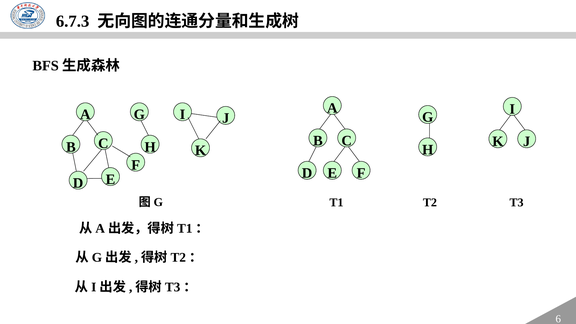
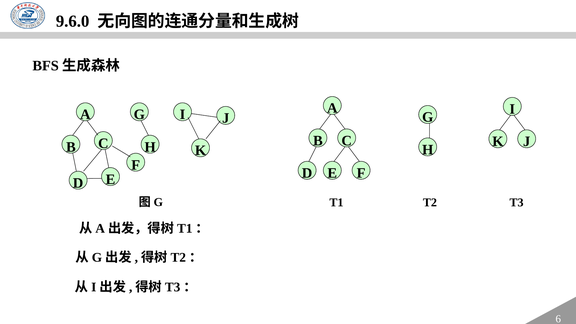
6.7.3: 6.7.3 -> 9.6.0
